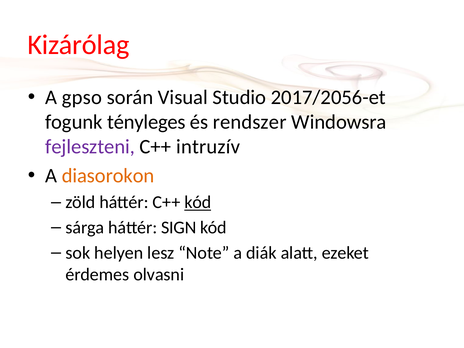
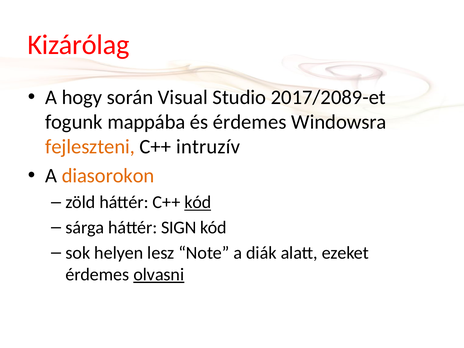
gpso: gpso -> hogy
2017/2056-et: 2017/2056-et -> 2017/2089-et
tényleges: tényleges -> mappába
és rendszer: rendszer -> érdemes
fejleszteni colour: purple -> orange
olvasni underline: none -> present
